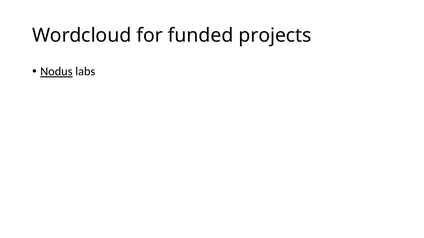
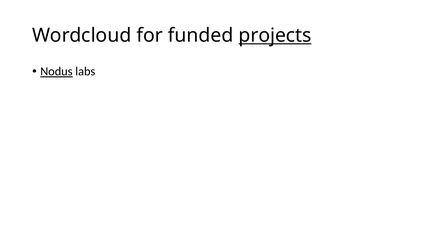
projects underline: none -> present
